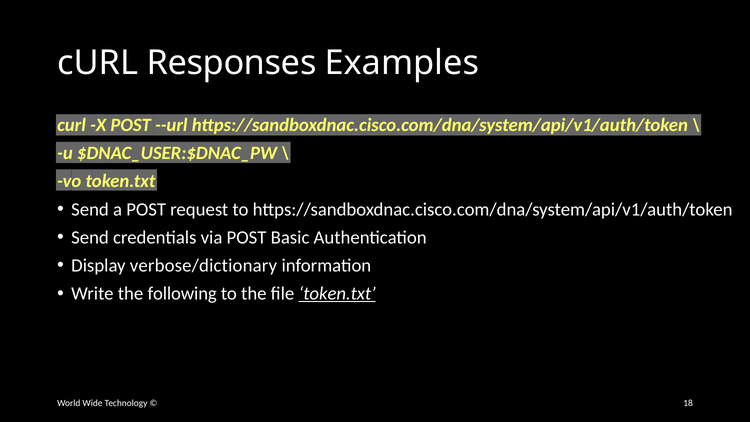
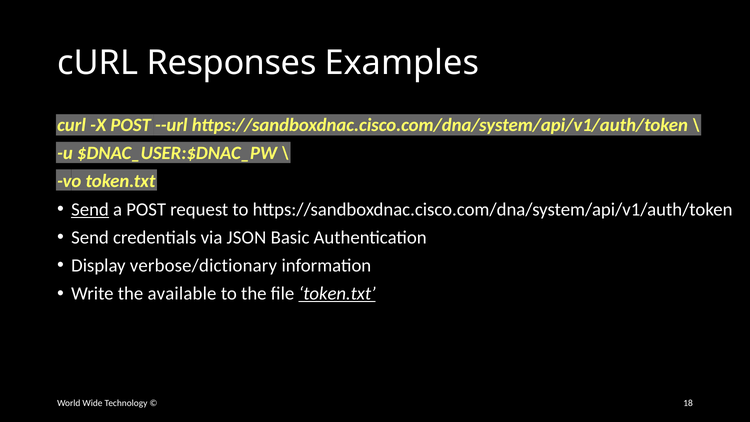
Send at (90, 209) underline: none -> present
via POST: POST -> JSON
following: following -> available
